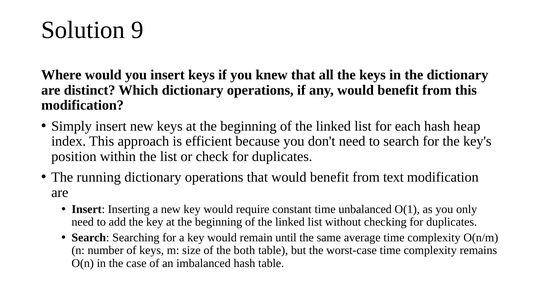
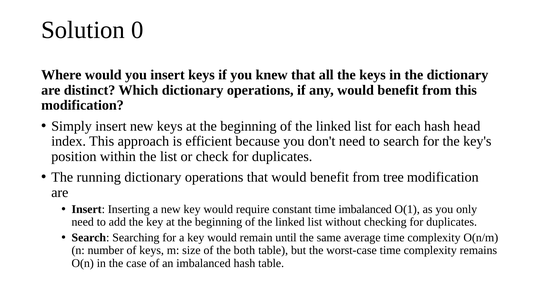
9: 9 -> 0
heap: heap -> head
text: text -> tree
time unbalanced: unbalanced -> imbalanced
